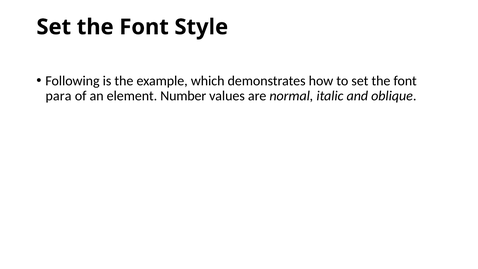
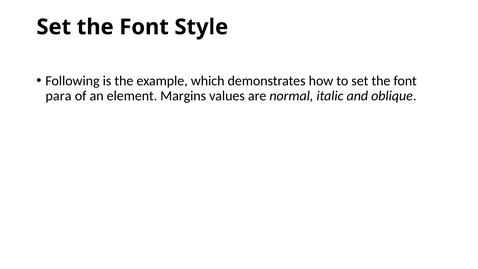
Number: Number -> Margins
